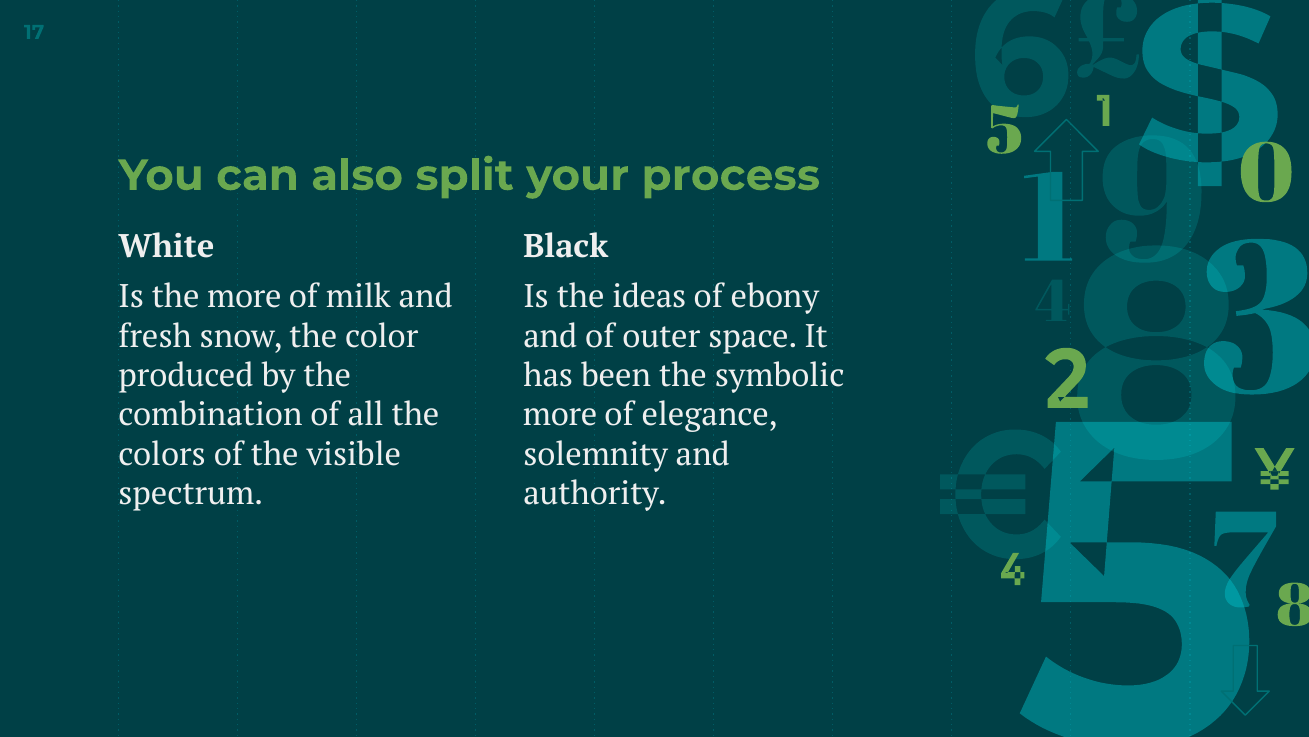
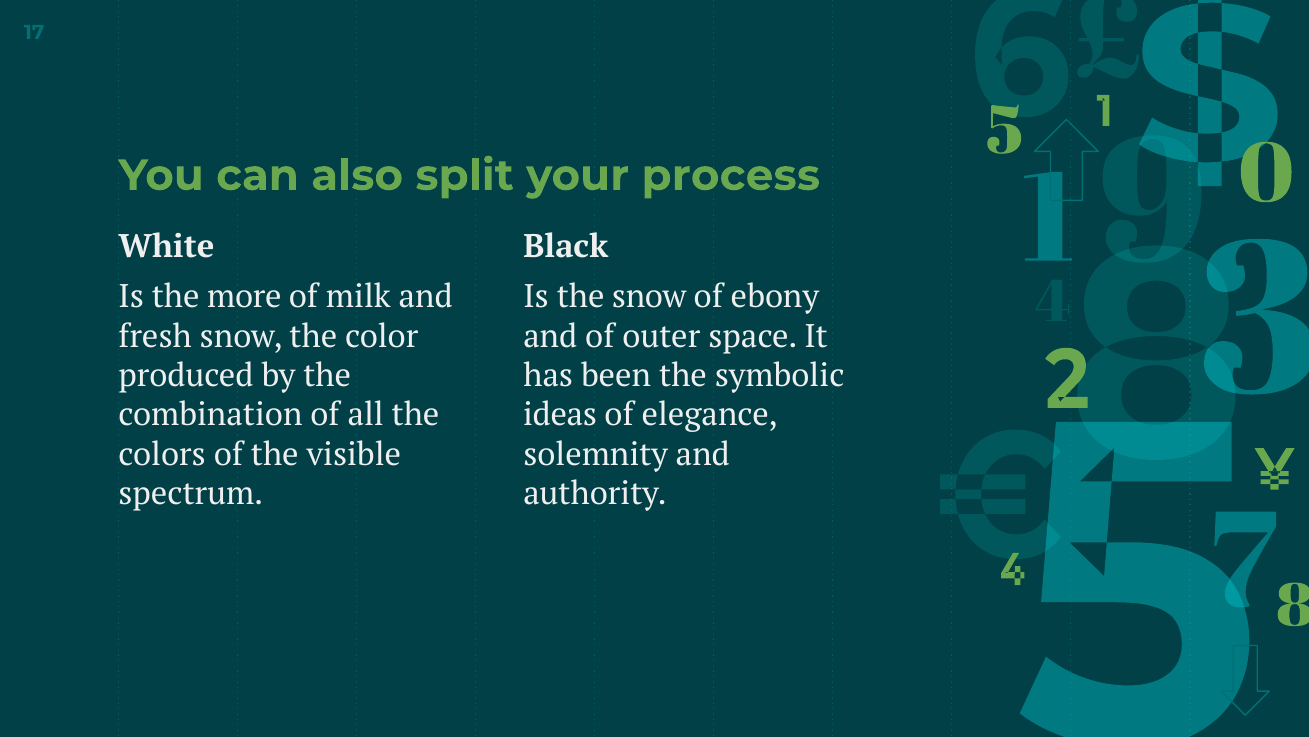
the ideas: ideas -> snow
more at (560, 415): more -> ideas
